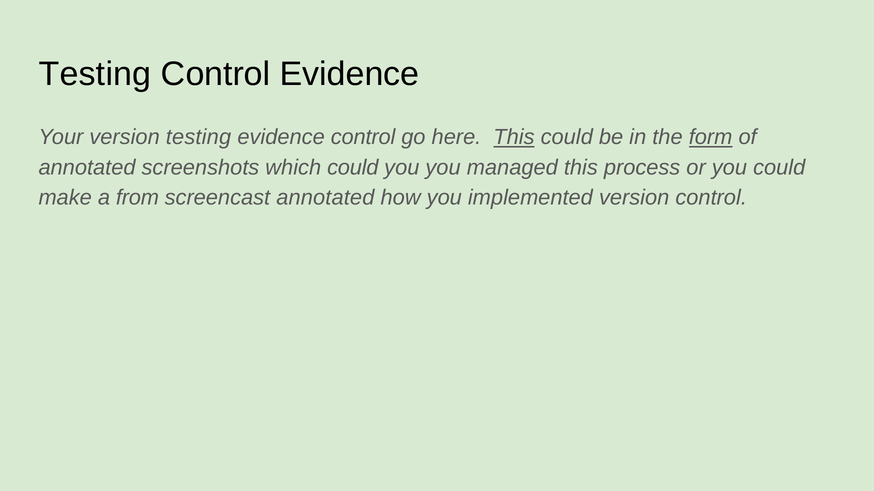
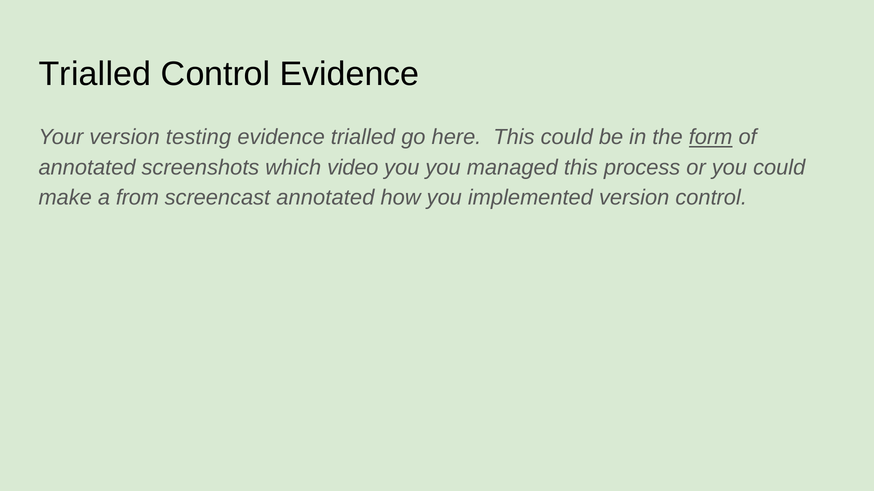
Testing at (95, 74): Testing -> Trialled
evidence control: control -> trialled
This at (514, 137) underline: present -> none
which could: could -> video
